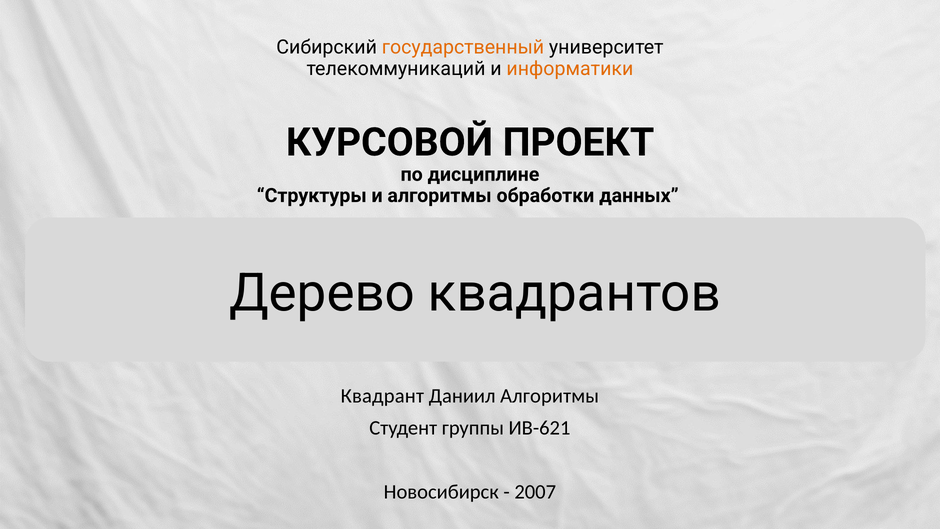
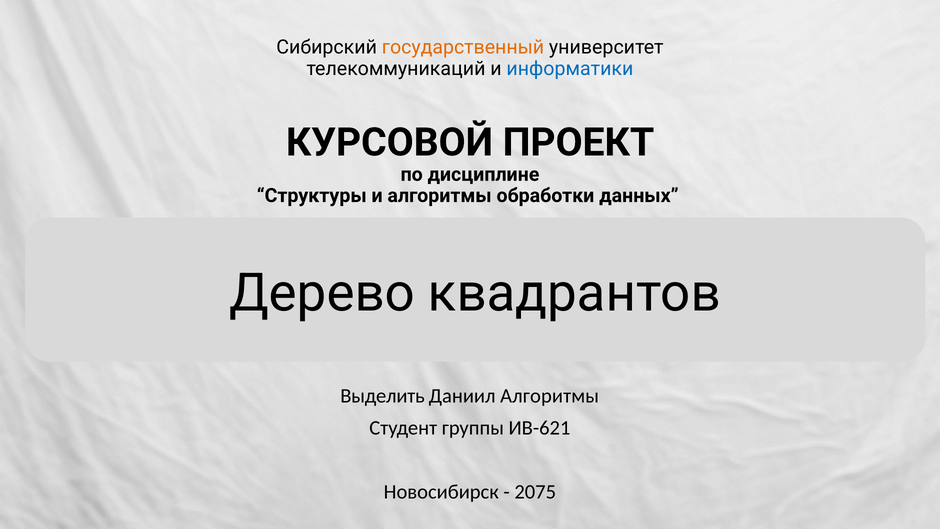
информатики colour: orange -> blue
Квадрант: Квадрант -> Выделить
2007: 2007 -> 2075
